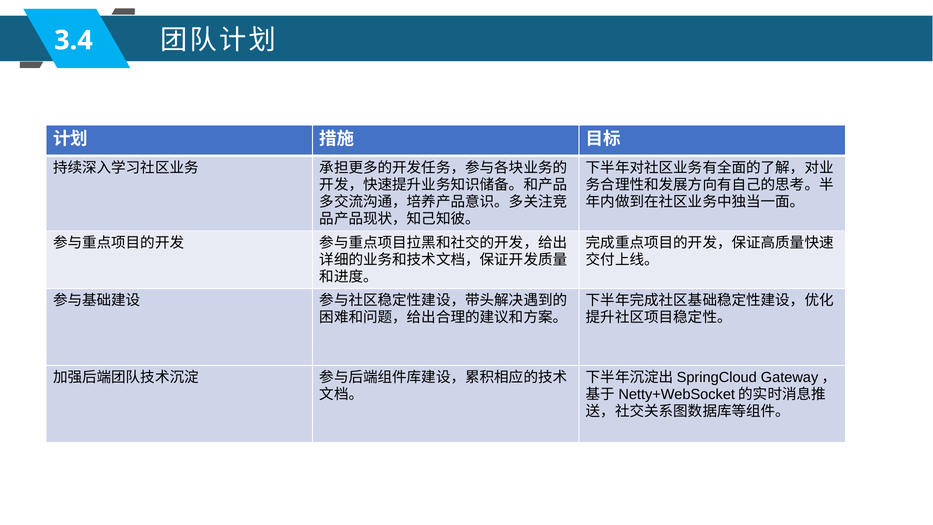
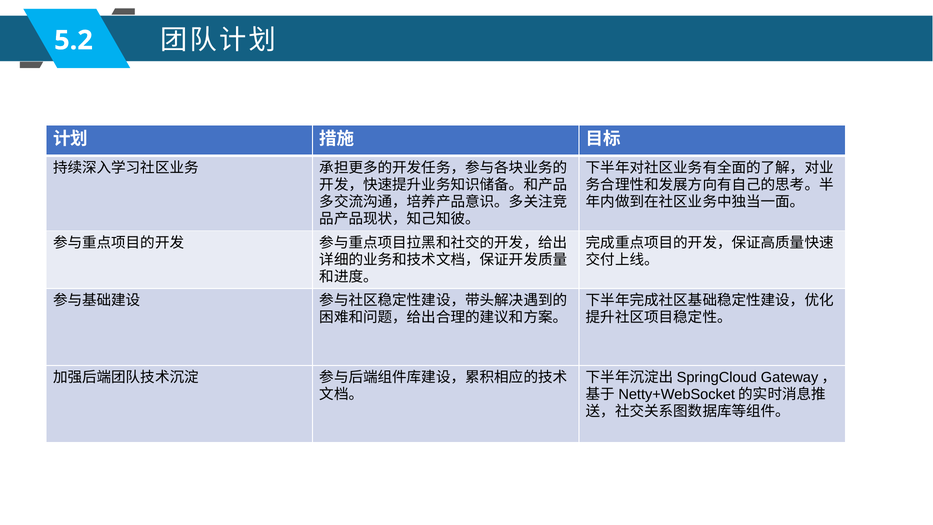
3.4: 3.4 -> 5.2
